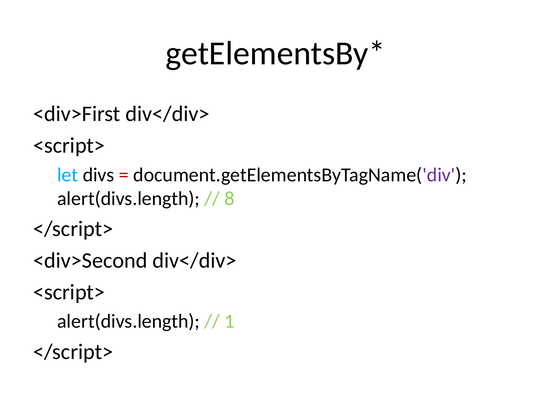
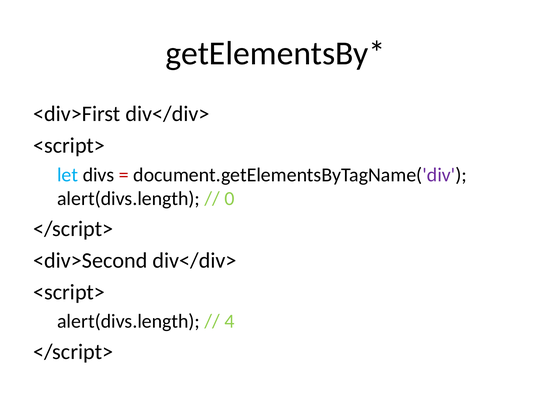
8: 8 -> 0
1: 1 -> 4
